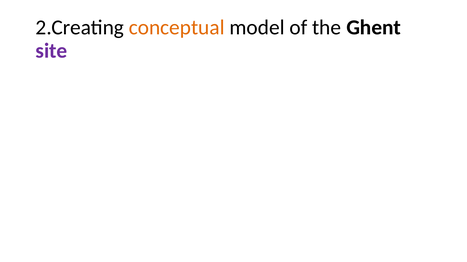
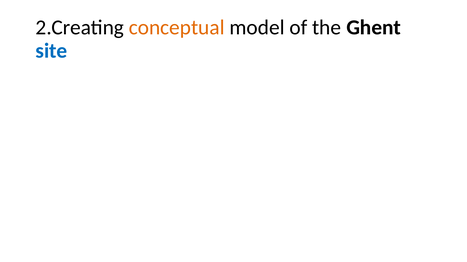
site colour: purple -> blue
